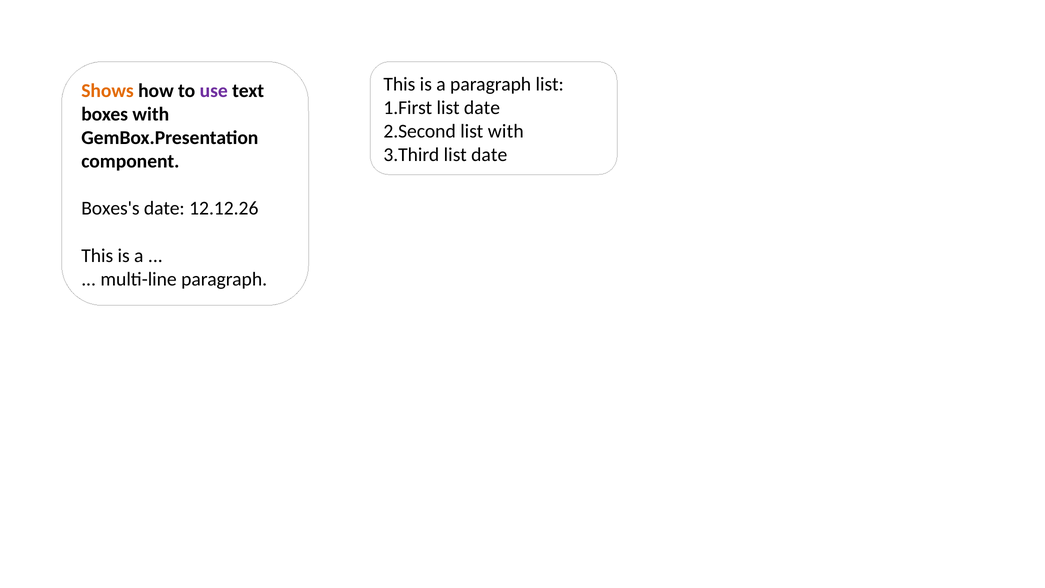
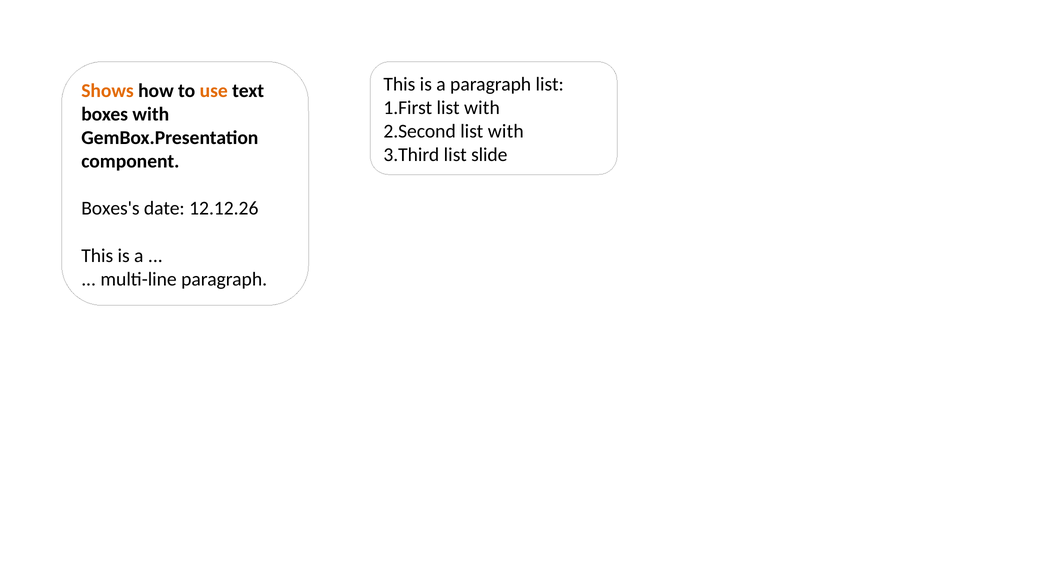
use colour: purple -> orange
date at (482, 108): date -> with
date at (489, 155): date -> slide
